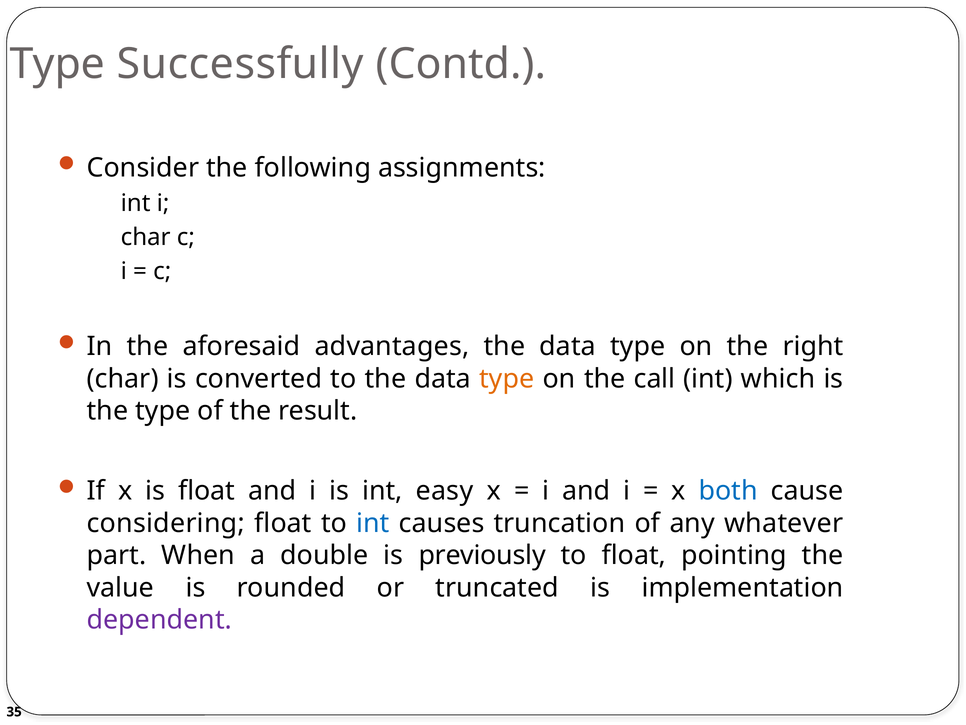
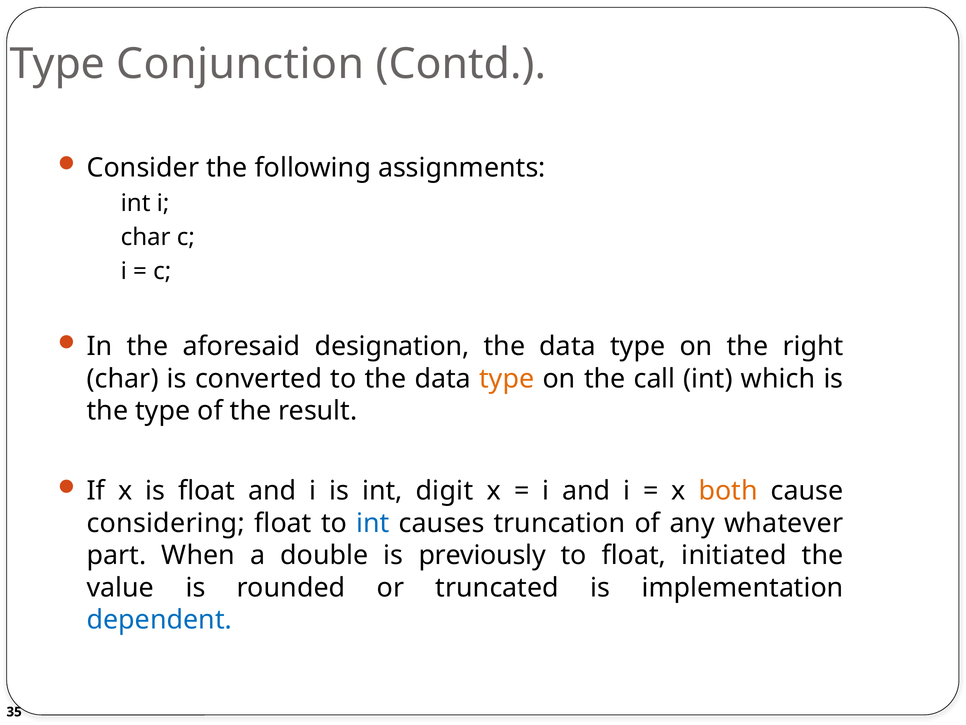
Successfully: Successfully -> Conjunction
advantages: advantages -> designation
easy: easy -> digit
both colour: blue -> orange
pointing: pointing -> initiated
dependent colour: purple -> blue
